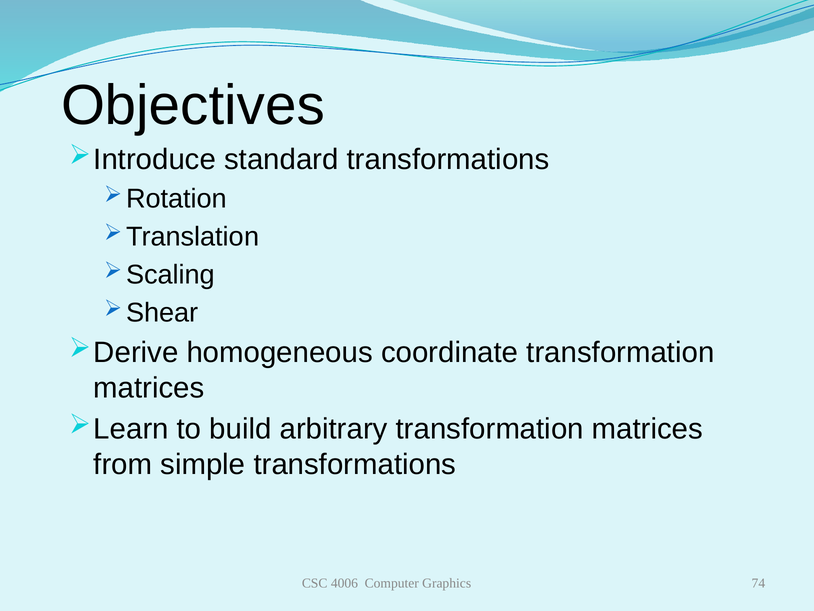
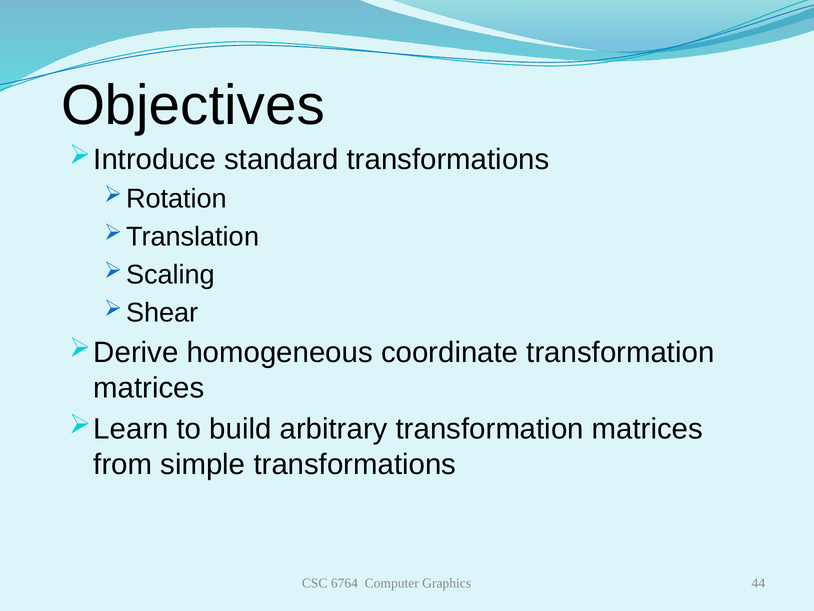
4006: 4006 -> 6764
74: 74 -> 44
